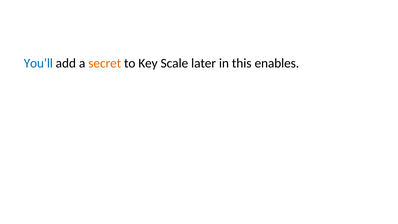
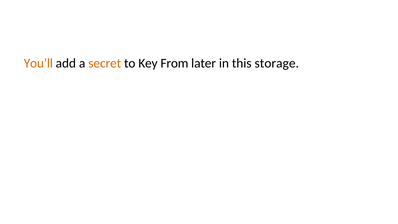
You’ll colour: blue -> orange
Scale: Scale -> From
enables: enables -> storage
